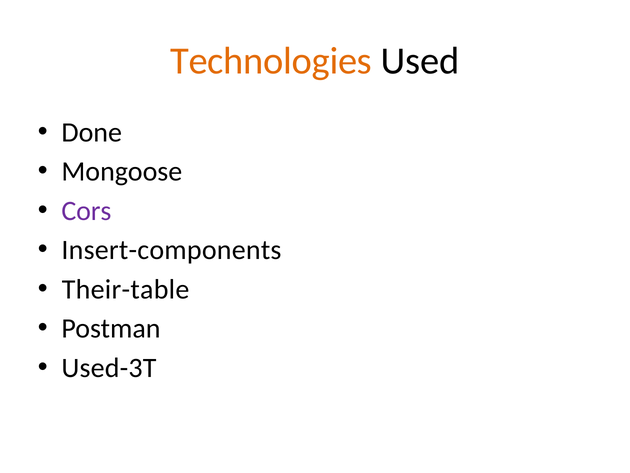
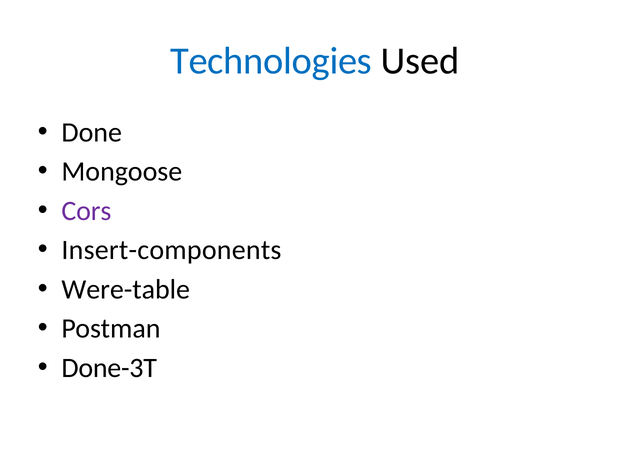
Technologies colour: orange -> blue
Their-table: Their-table -> Were-table
Used-3T: Used-3T -> Done-3T
